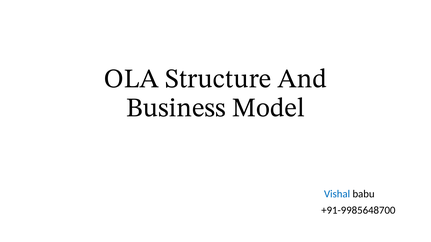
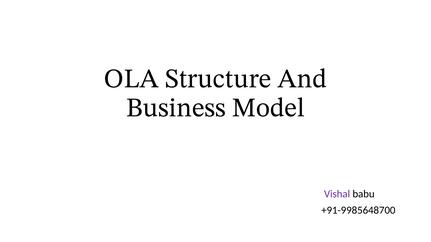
Vishal colour: blue -> purple
